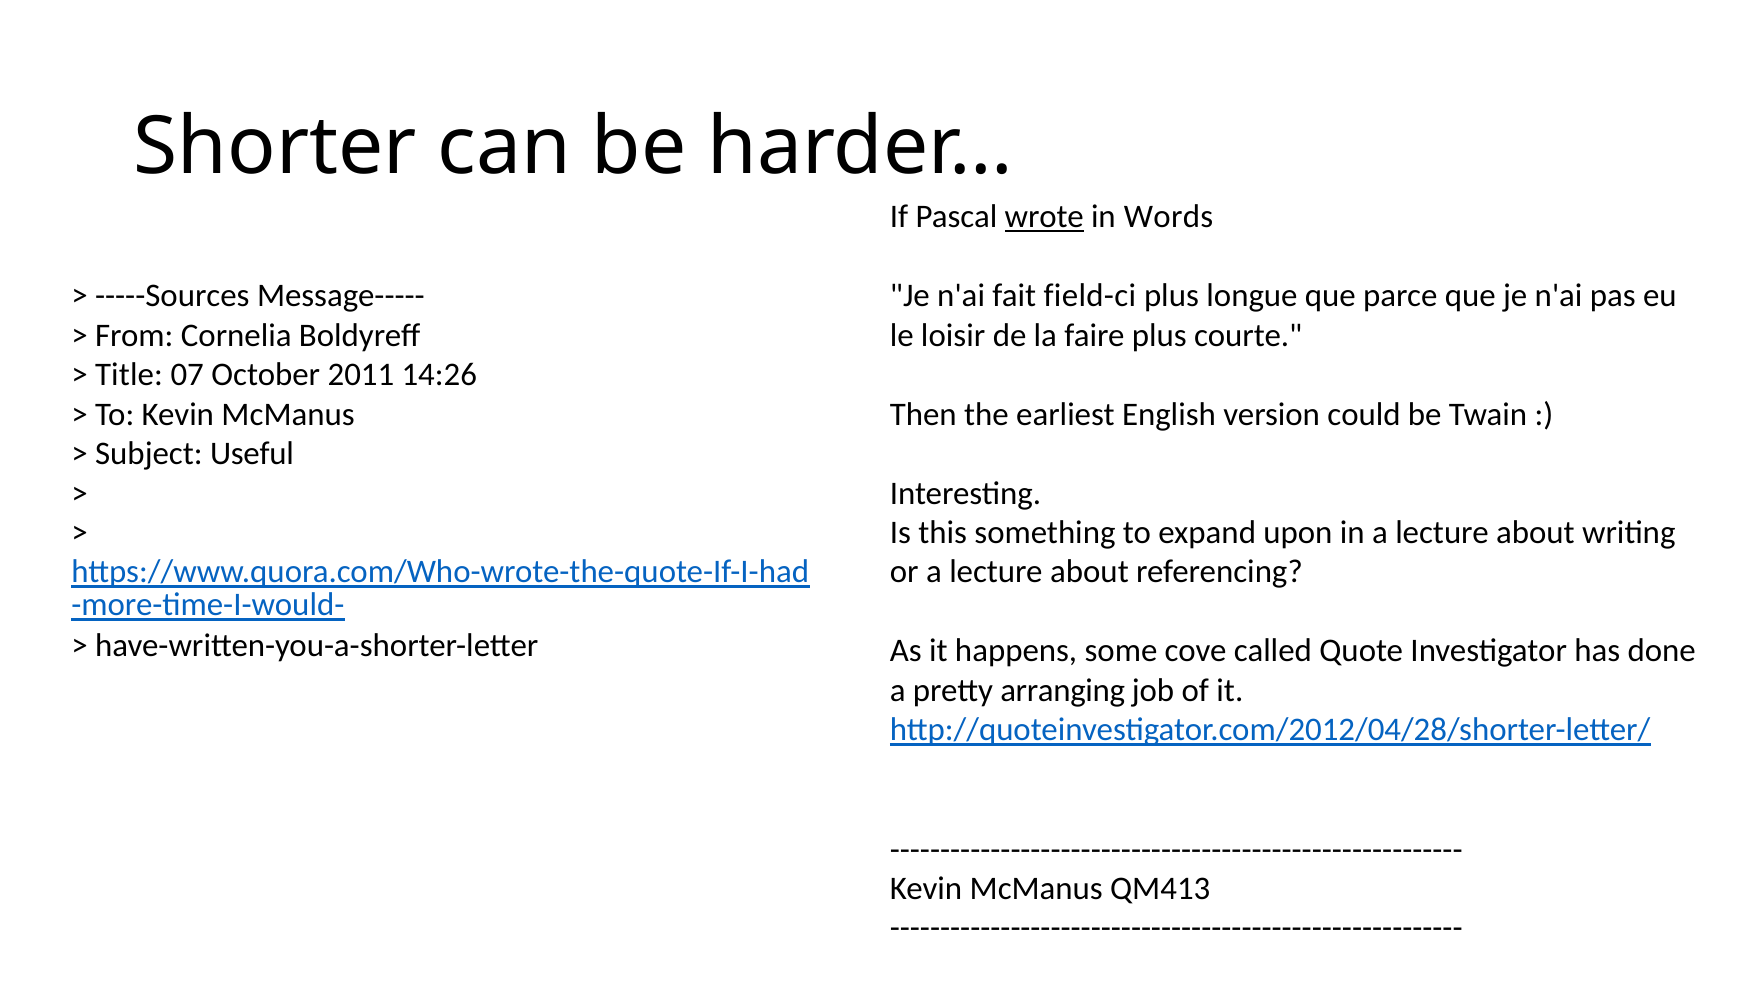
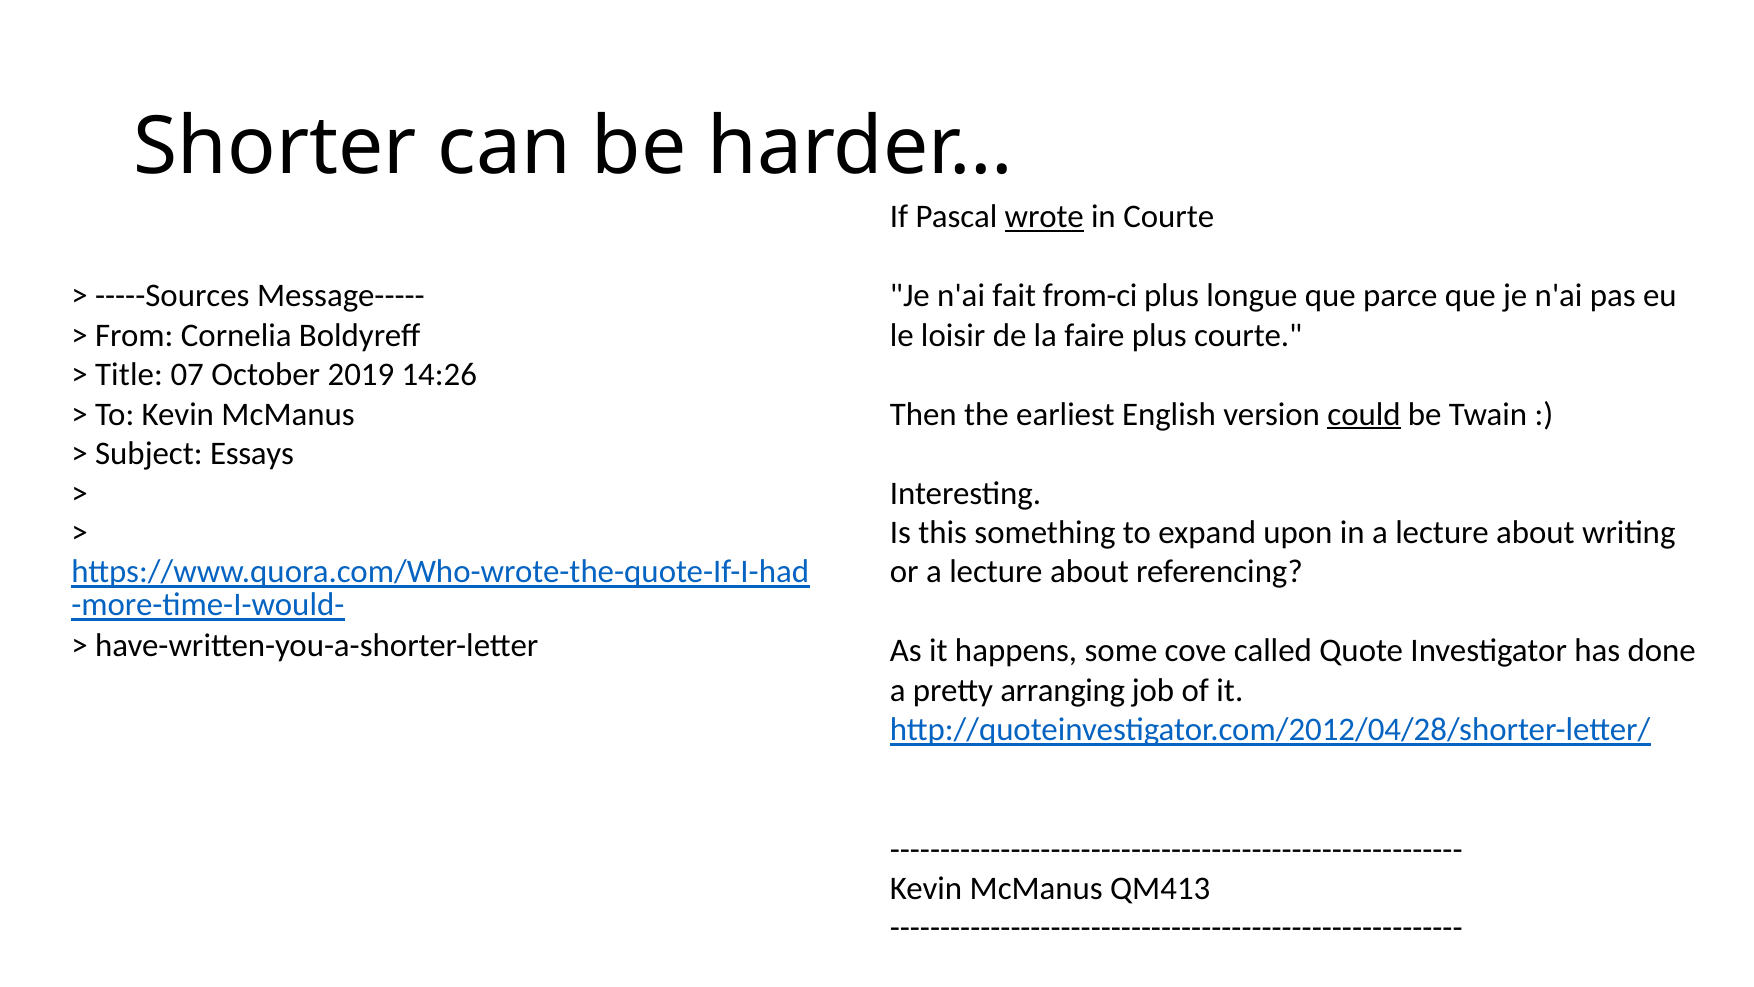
in Words: Words -> Courte
field-ci: field-ci -> from-ci
2011: 2011 -> 2019
could underline: none -> present
Useful: Useful -> Essays
